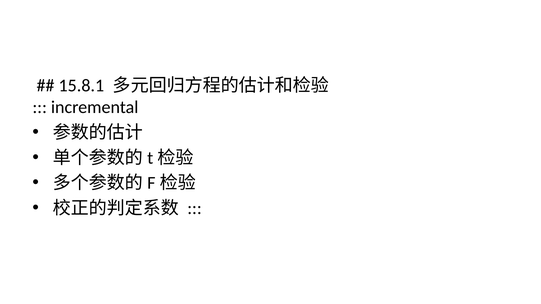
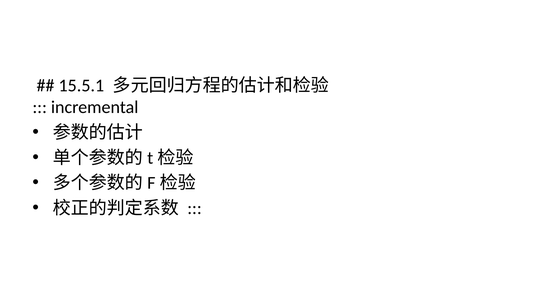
15.8.1: 15.8.1 -> 15.5.1
